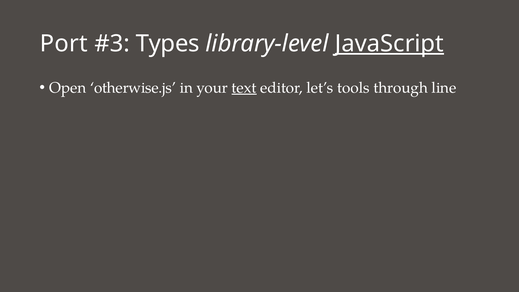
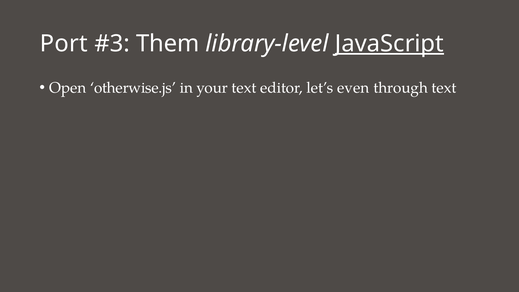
Types: Types -> Them
text at (244, 88) underline: present -> none
tools: tools -> even
through line: line -> text
